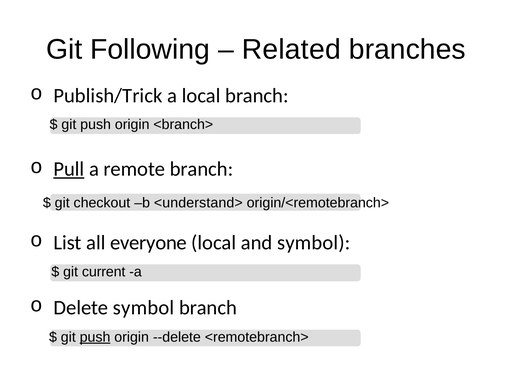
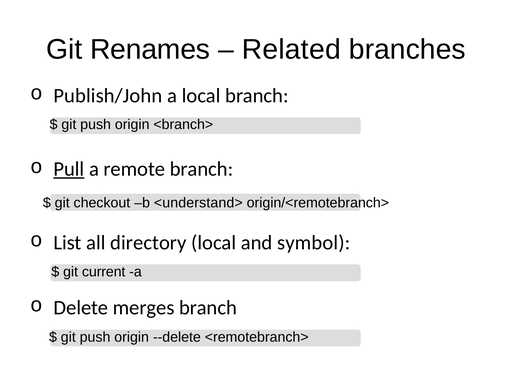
Following: Following -> Renames
Publish/Trick: Publish/Trick -> Publish/John
everyone: everyone -> directory
Delete symbol: symbol -> merges
push at (95, 337) underline: present -> none
